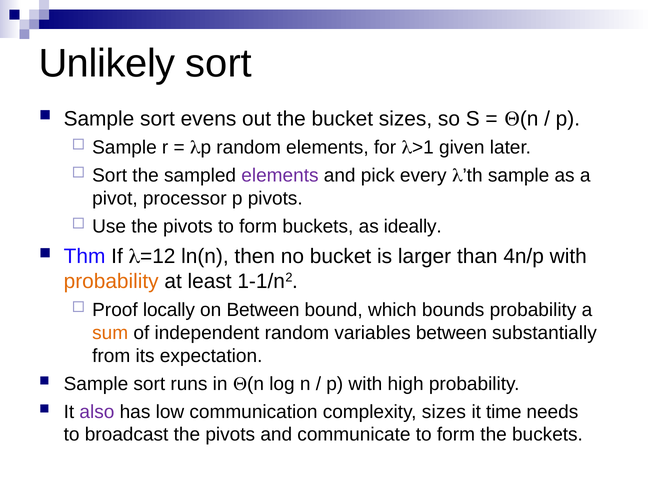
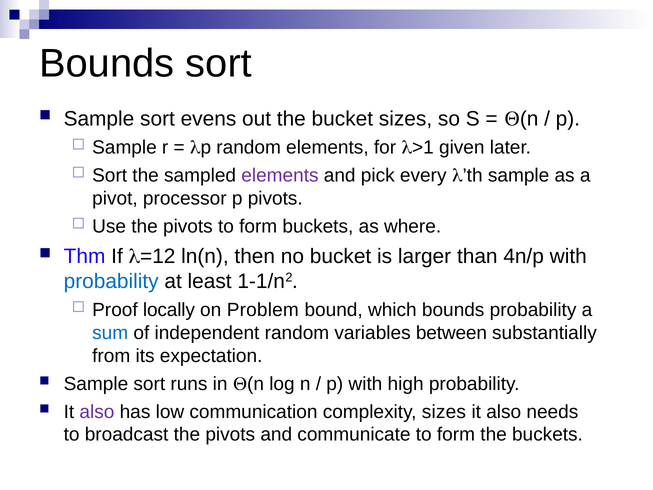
Unlikely at (107, 64): Unlikely -> Bounds
ideally: ideally -> where
probability at (111, 281) colour: orange -> blue
on Between: Between -> Problem
sum colour: orange -> blue
time at (504, 412): time -> also
